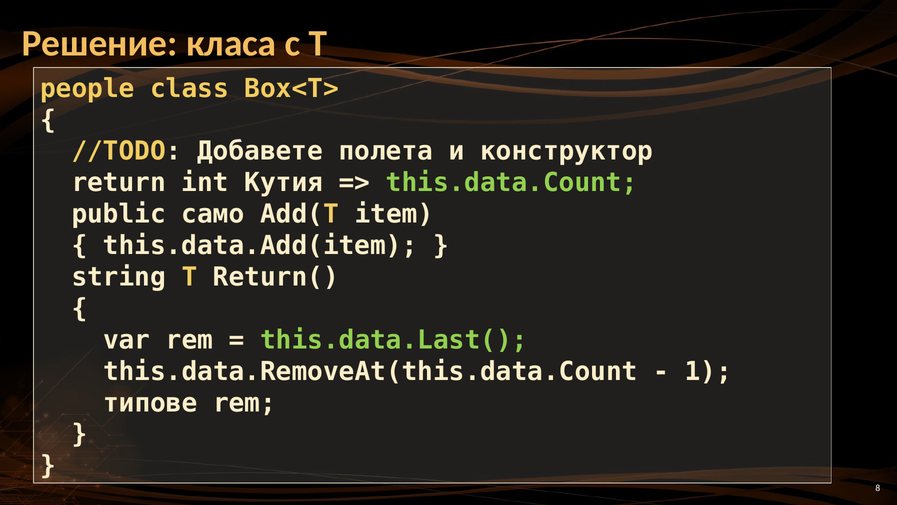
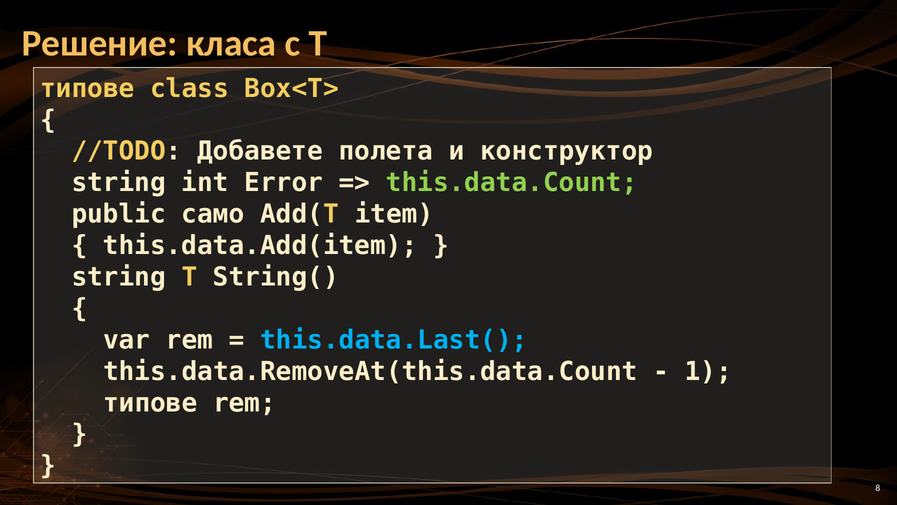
people at (87, 88): people -> типове
return at (119, 183): return -> string
Кутия: Кутия -> Error
Return(: Return( -> String(
this.data.Last( colour: light green -> light blue
